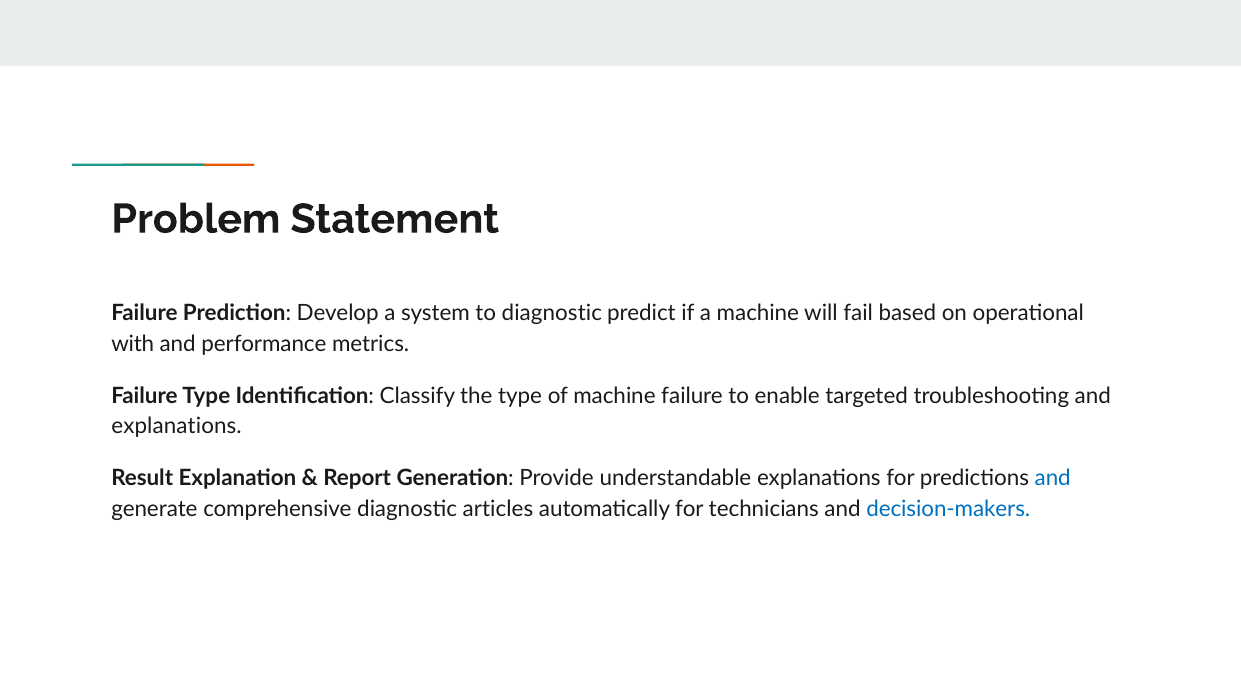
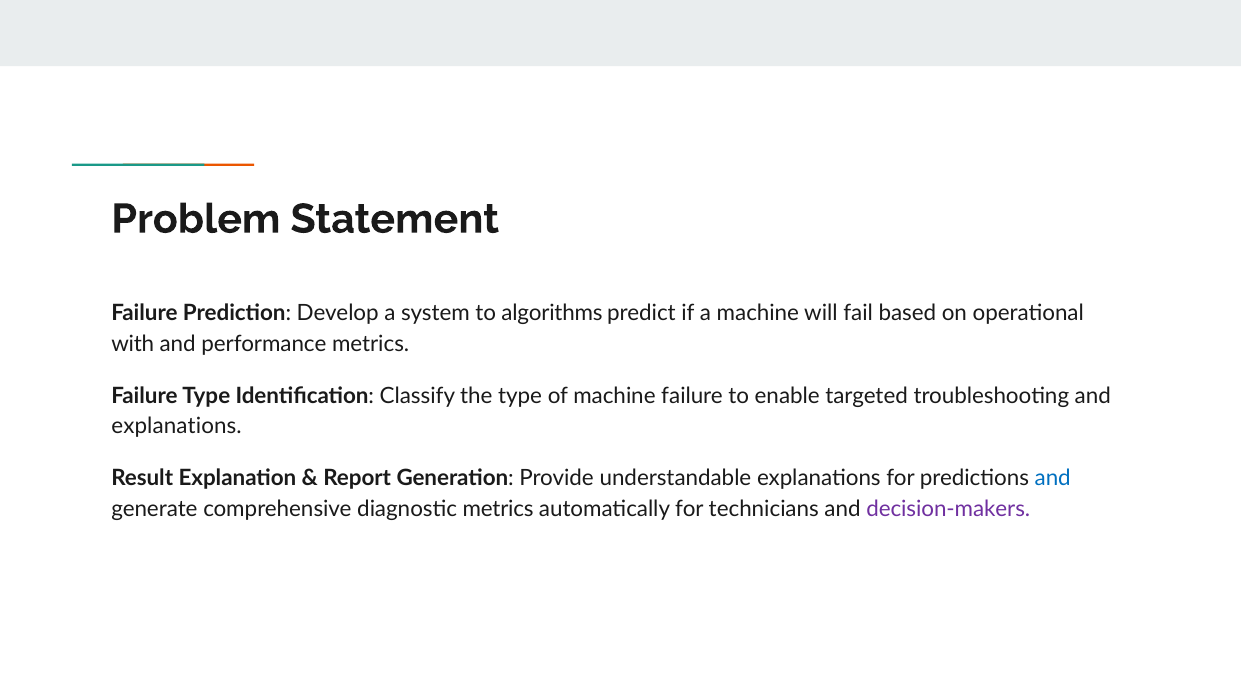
to diagnostic: diagnostic -> algorithms
diagnostic articles: articles -> metrics
decision-makers colour: blue -> purple
